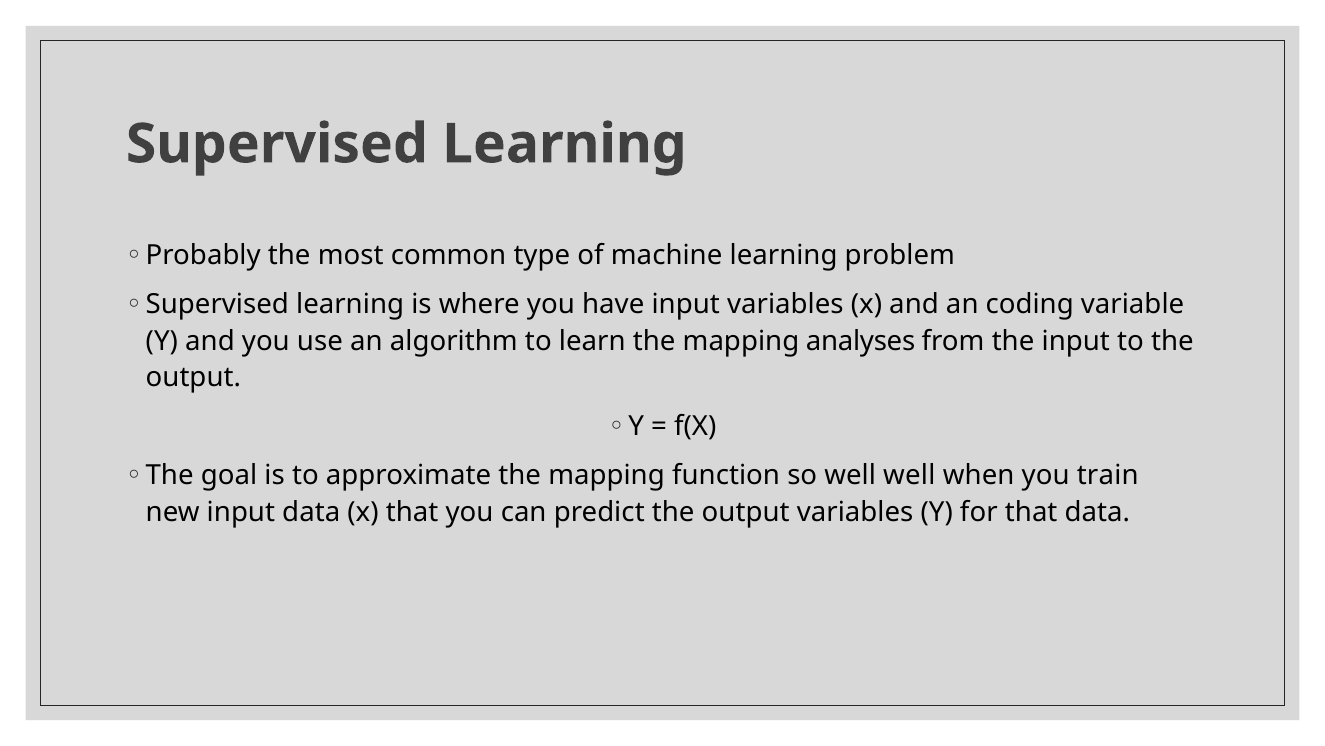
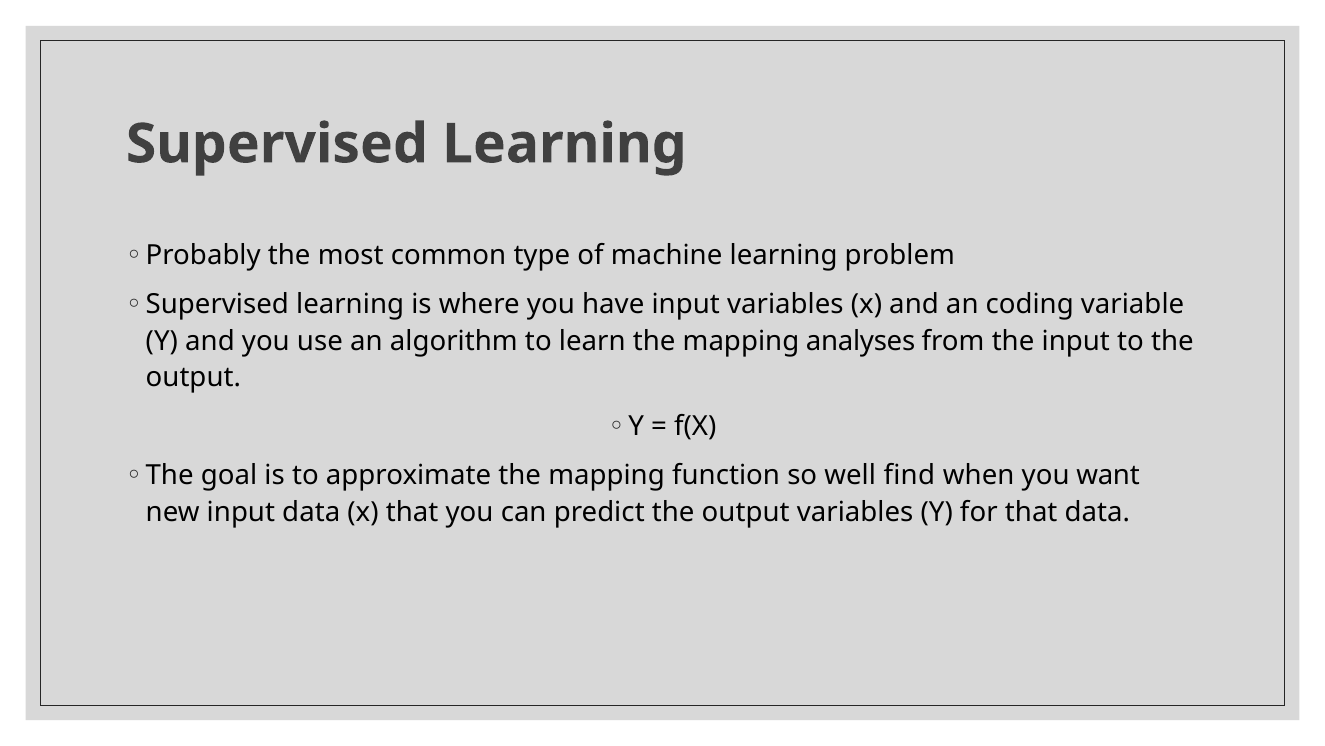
well well: well -> find
train: train -> want
